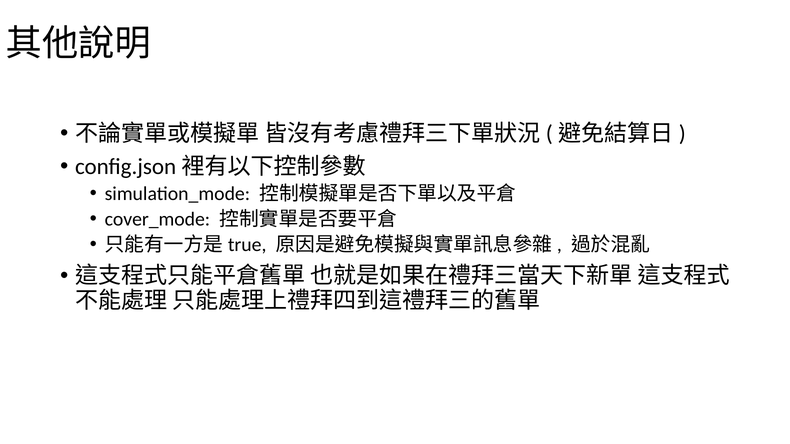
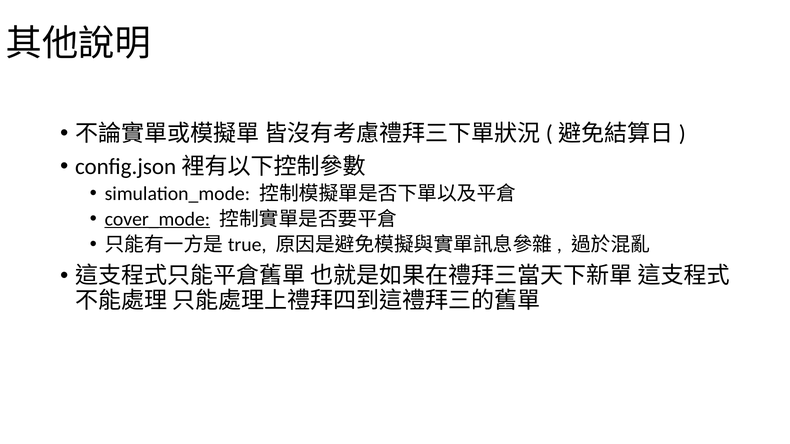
cover_mode underline: none -> present
